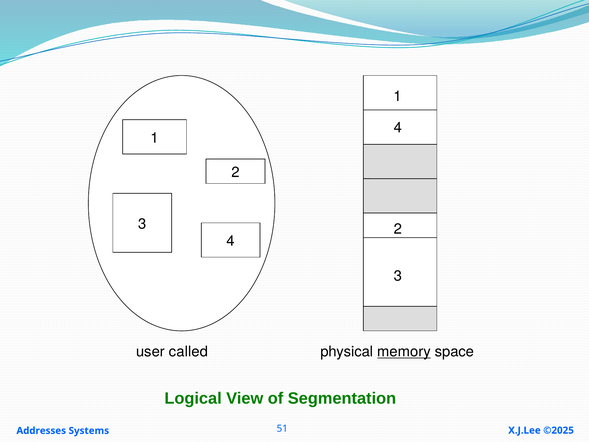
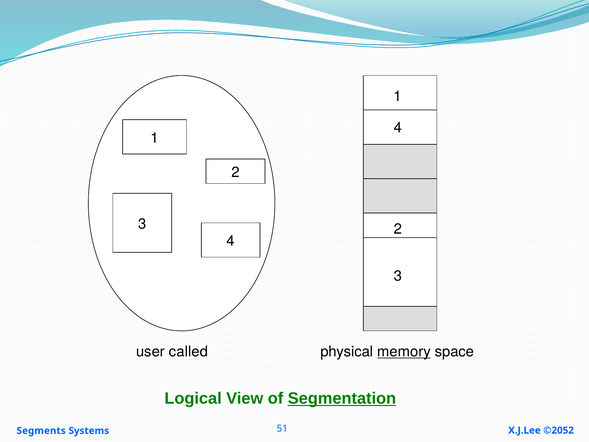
Segmentation underline: none -> present
©2025: ©2025 -> ©2052
Addresses: Addresses -> Segments
